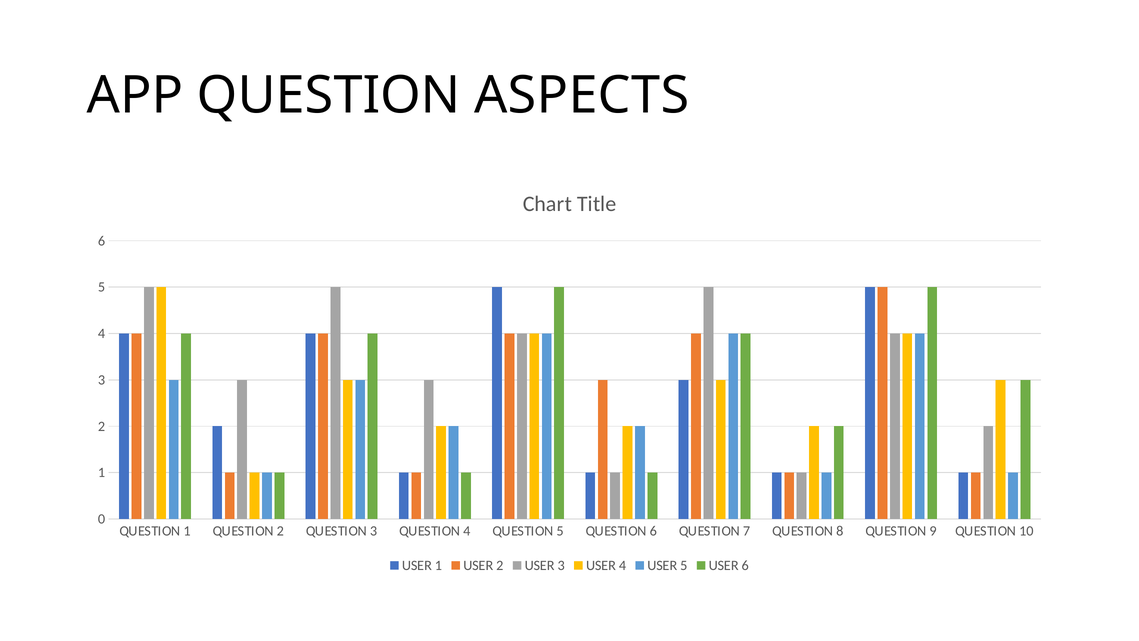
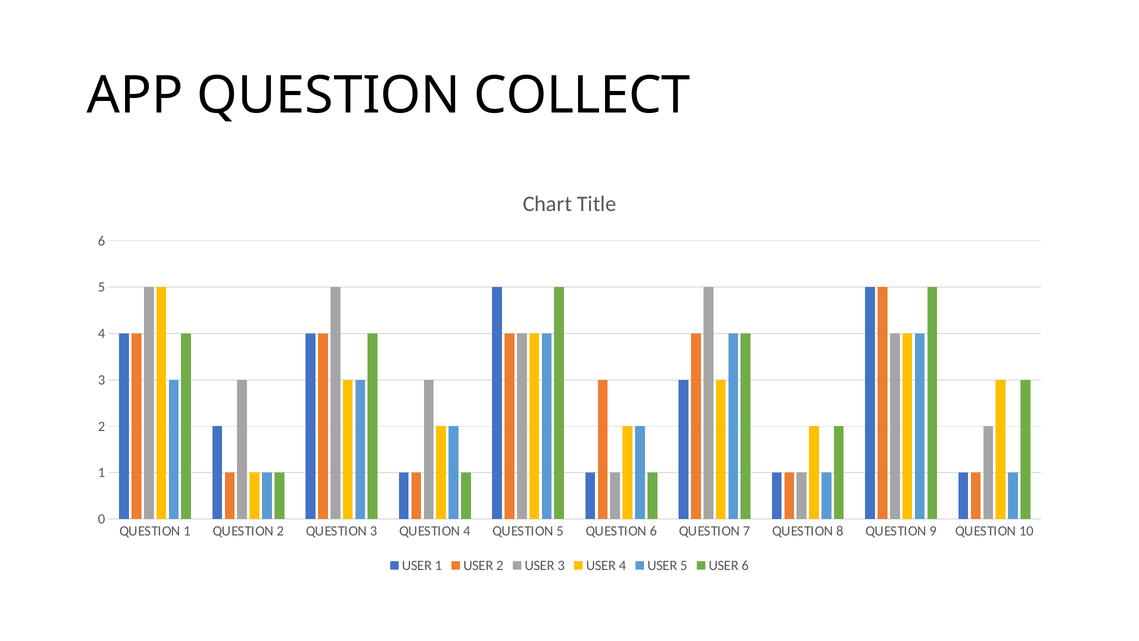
ASPECTS: ASPECTS -> COLLECT
